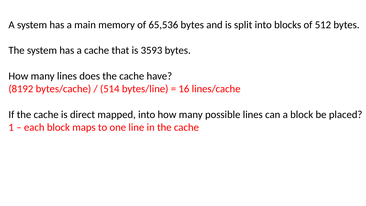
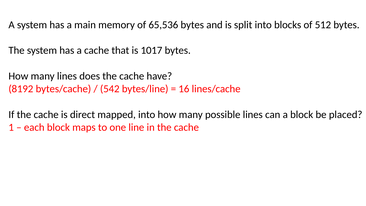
3593: 3593 -> 1017
514: 514 -> 542
